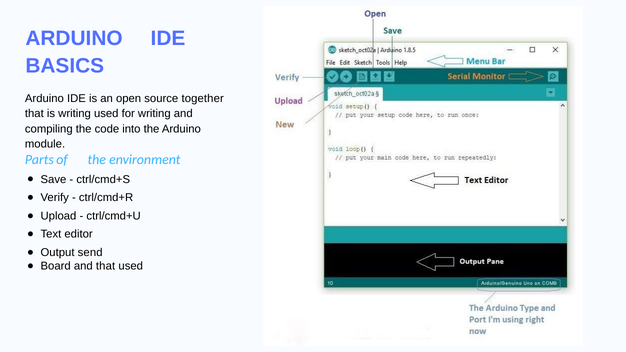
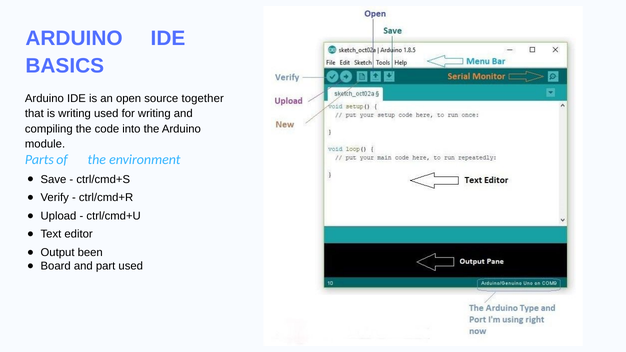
send: send -> been
and that: that -> part
